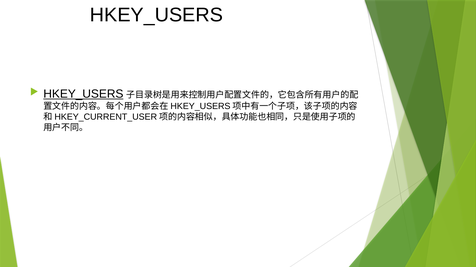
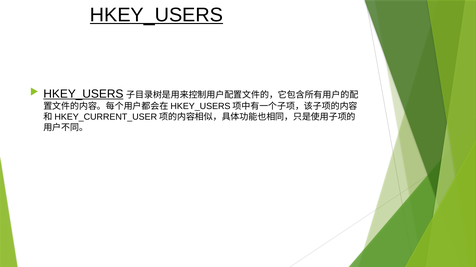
HKEY_USERS at (156, 15) underline: none -> present
